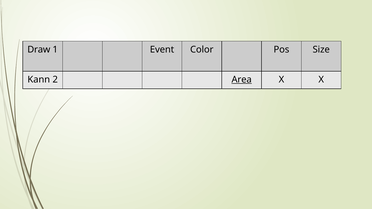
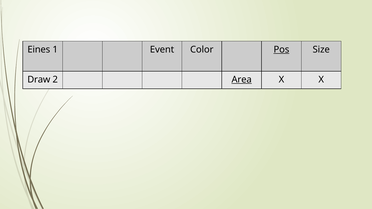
Draw: Draw -> Eines
Pos underline: none -> present
Kann: Kann -> Draw
